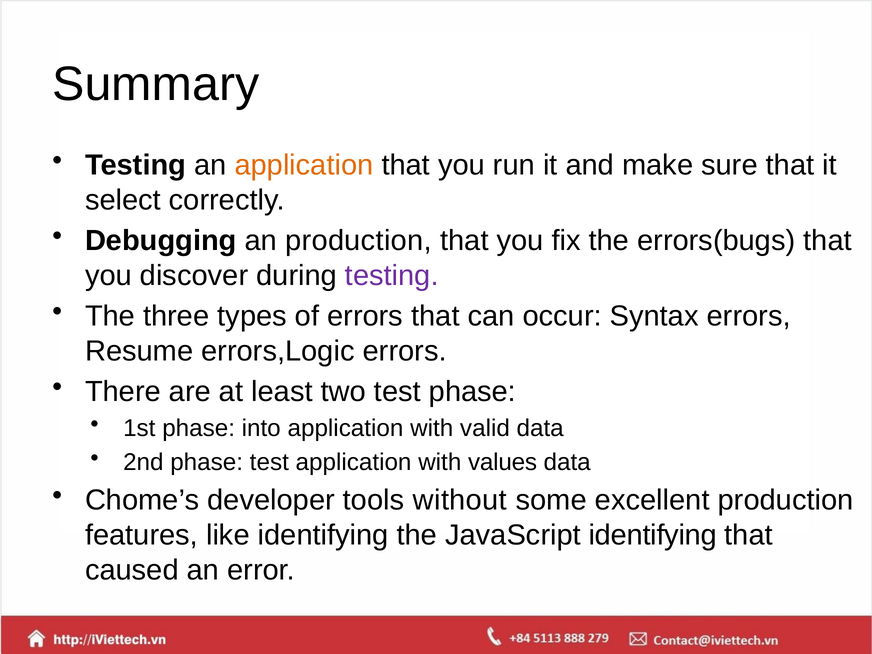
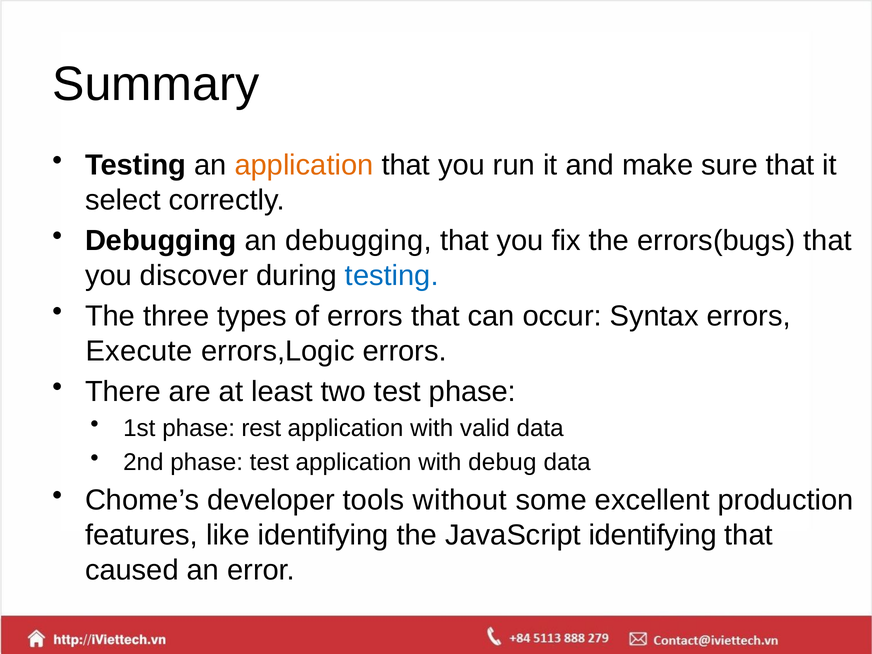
an production: production -> debugging
testing at (392, 276) colour: purple -> blue
Resume: Resume -> Execute
into: into -> rest
values: values -> debug
